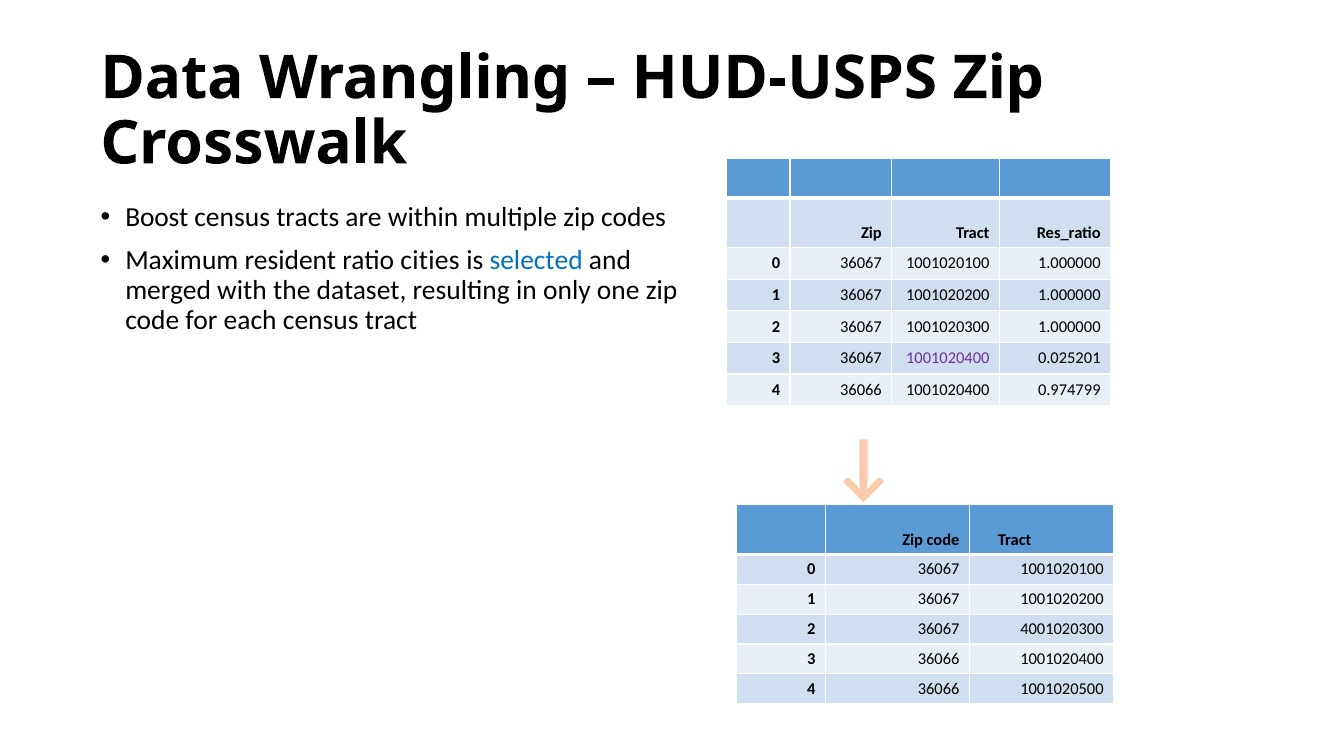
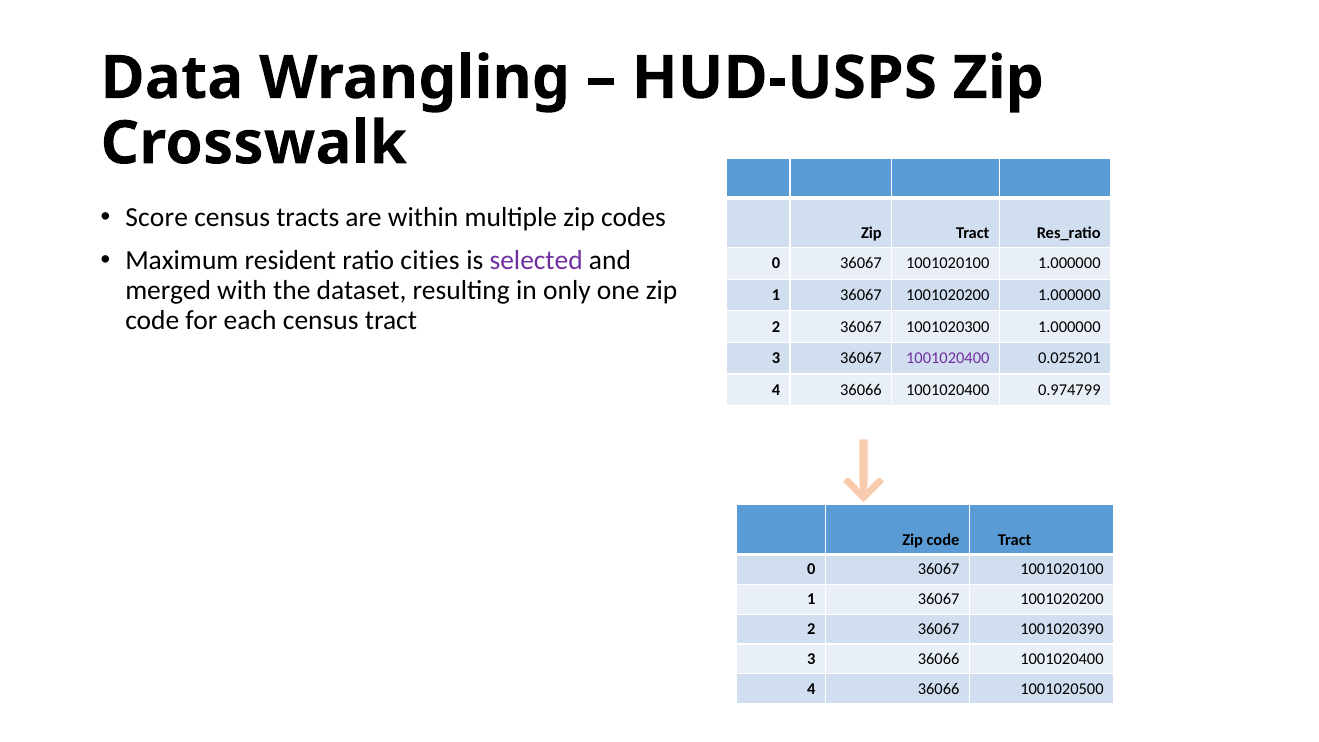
Boost: Boost -> Score
selected colour: blue -> purple
4001020300: 4001020300 -> 1001020390
